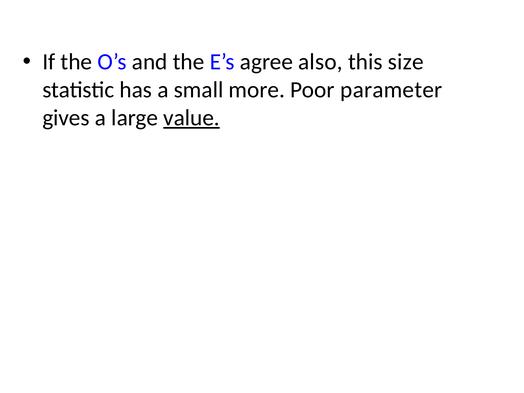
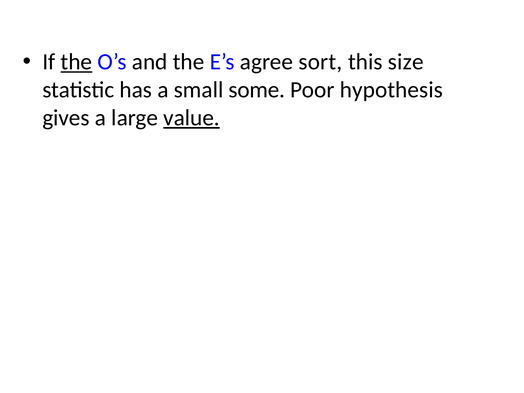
the at (76, 62) underline: none -> present
also: also -> sort
more: more -> some
parameter: parameter -> hypothesis
